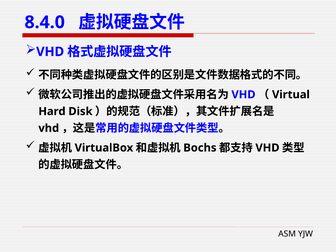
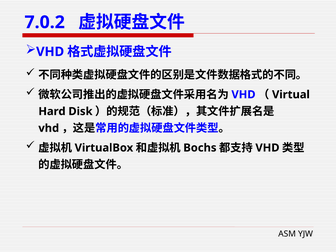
8.4.0: 8.4.0 -> 7.0.2
